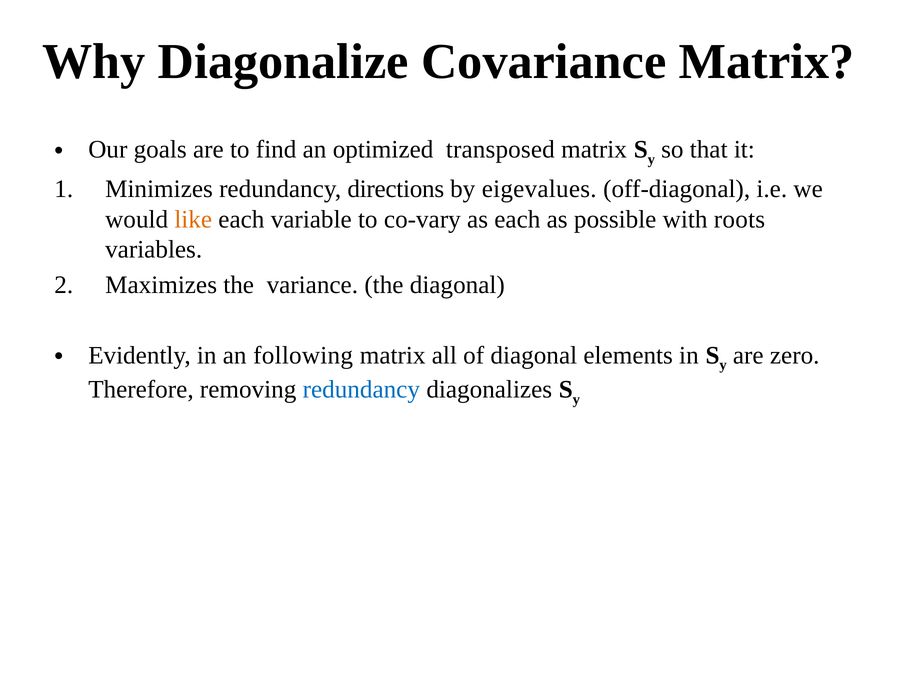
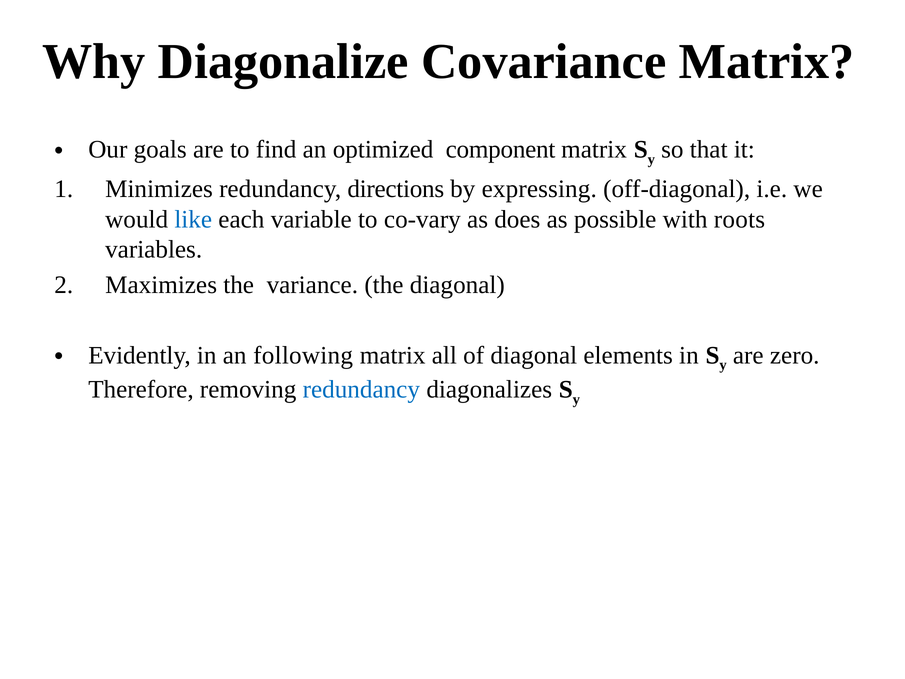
transposed: transposed -> component
eigevalues: eigevalues -> expressing
like colour: orange -> blue
as each: each -> does
